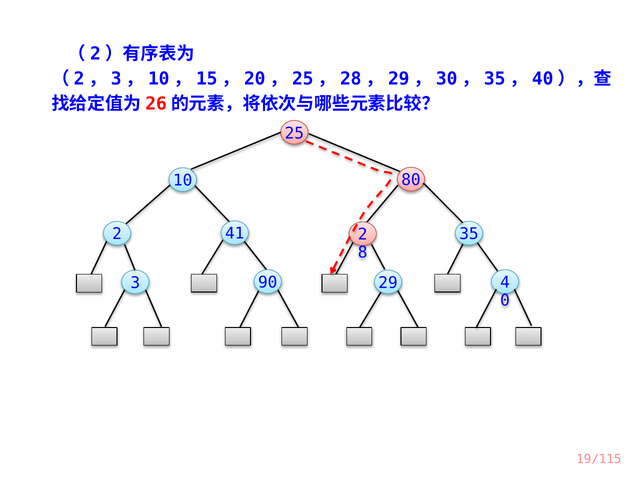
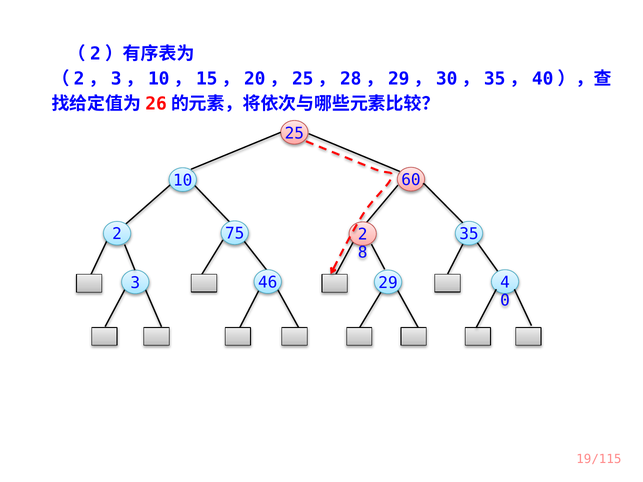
80: 80 -> 60
41: 41 -> 75
90: 90 -> 46
